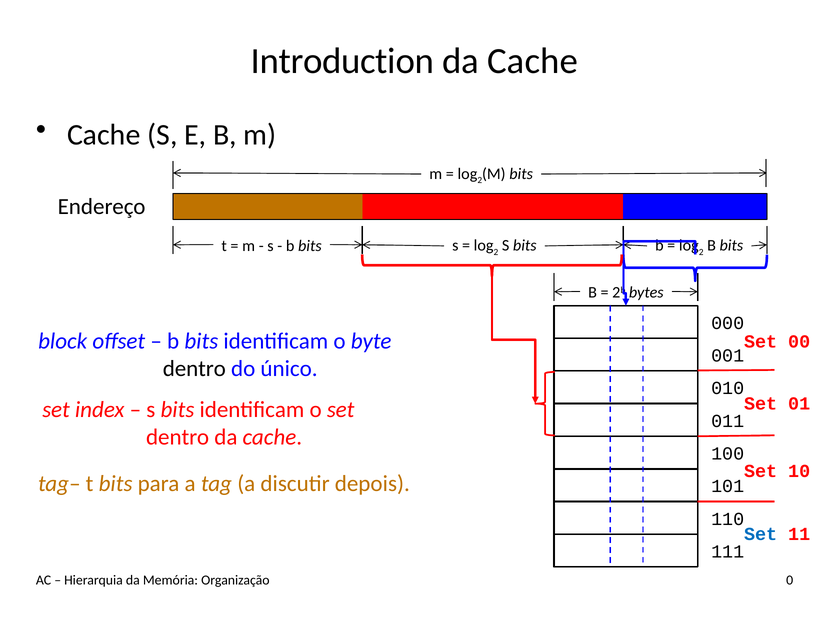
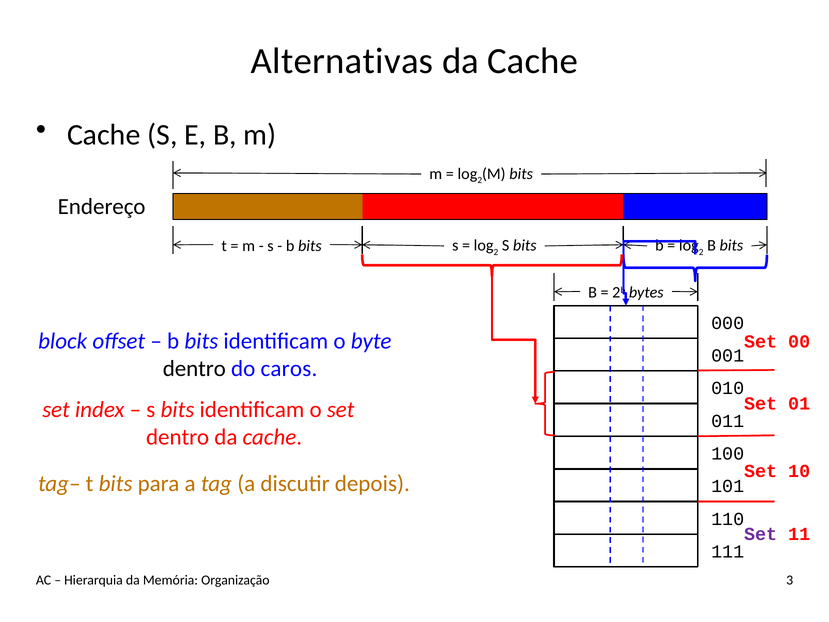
Introduction: Introduction -> Alternativas
único: único -> caros
Set at (761, 534) colour: blue -> purple
0: 0 -> 3
